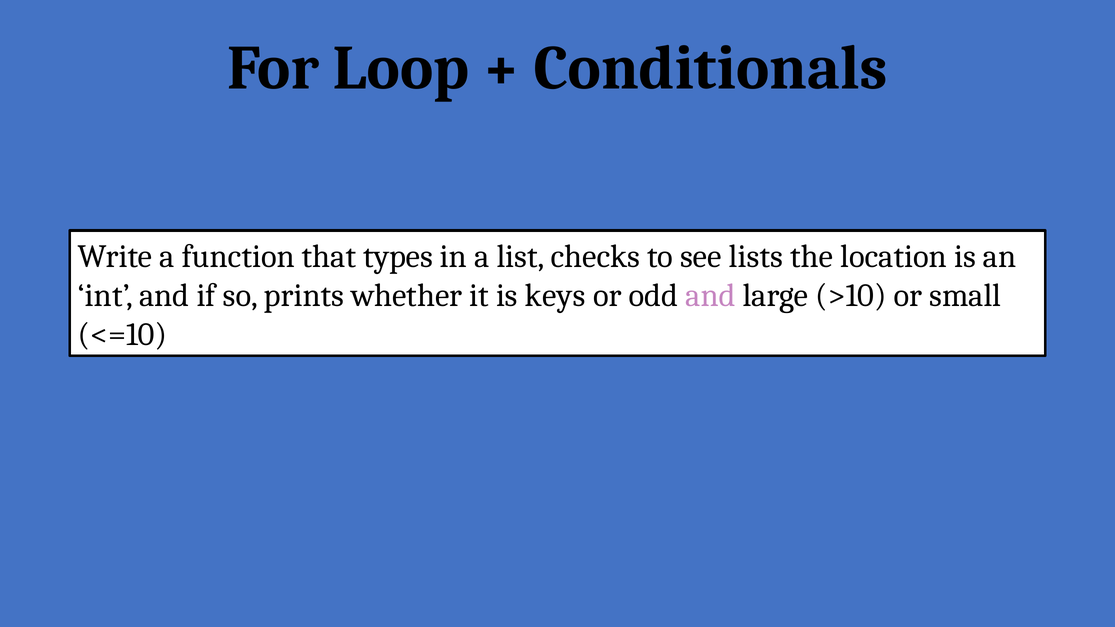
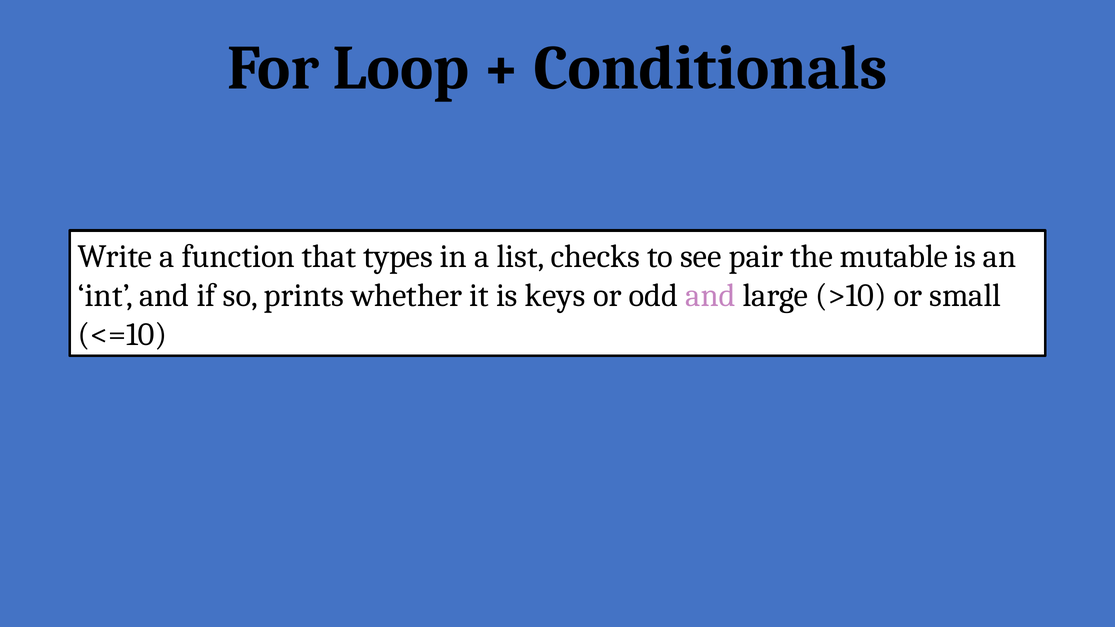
lists: lists -> pair
location: location -> mutable
